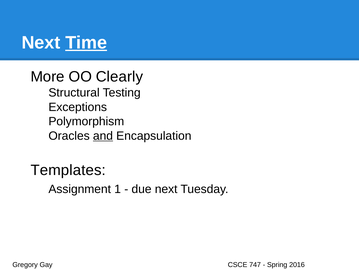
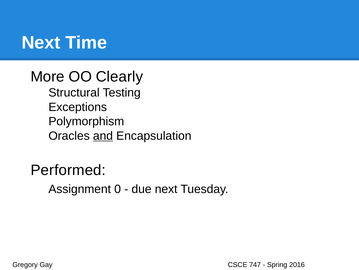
Time underline: present -> none
Templates: Templates -> Performed
1: 1 -> 0
